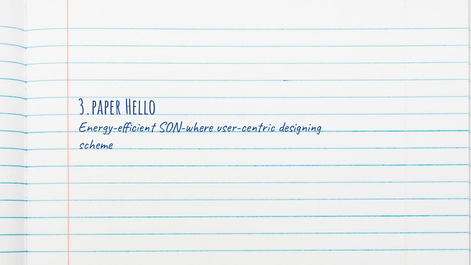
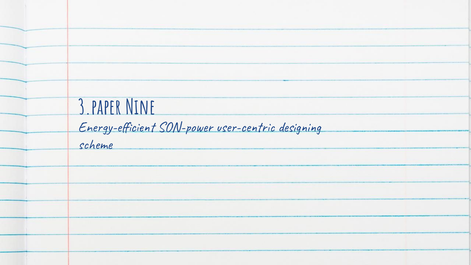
Hello: Hello -> Nine
SON-where: SON-where -> SON-power
